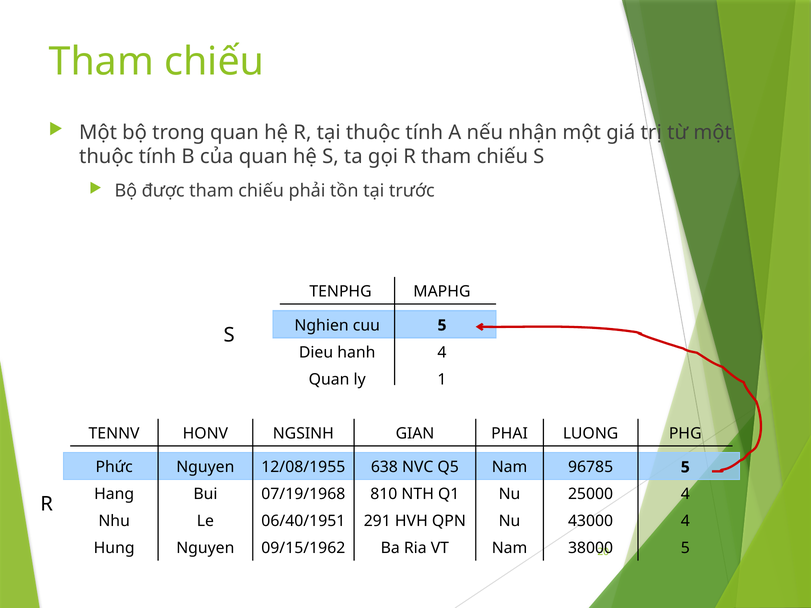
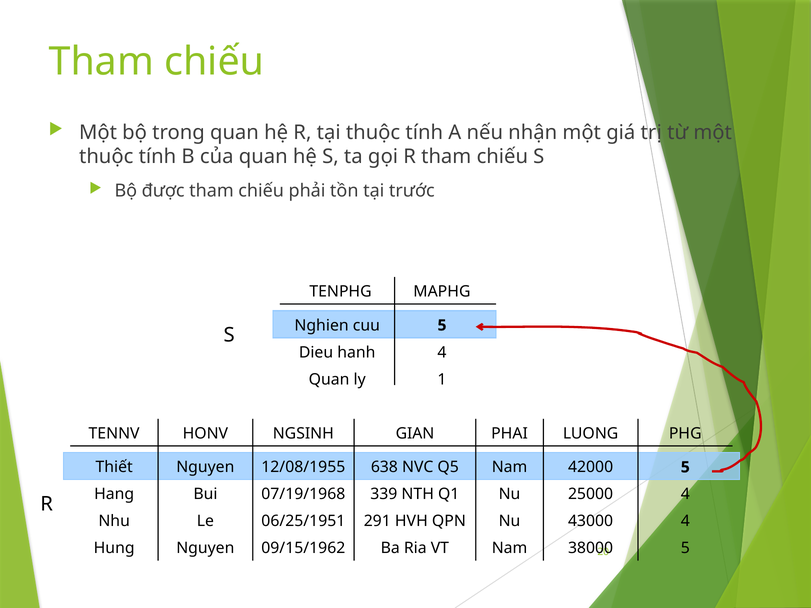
Phức: Phức -> Thiết
96785: 96785 -> 42000
810: 810 -> 339
06/40/1951: 06/40/1951 -> 06/25/1951
